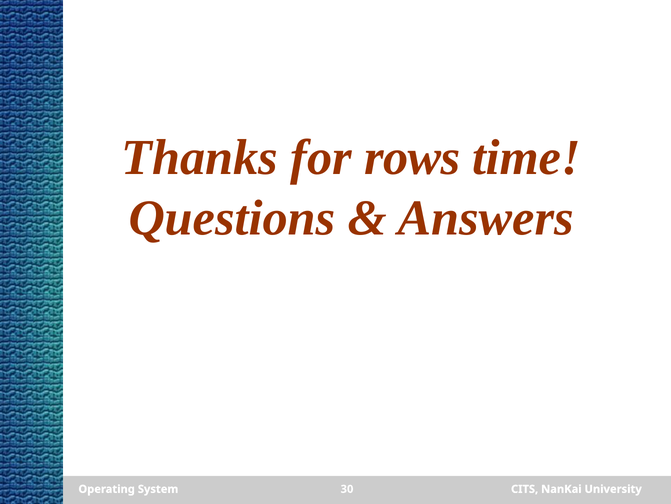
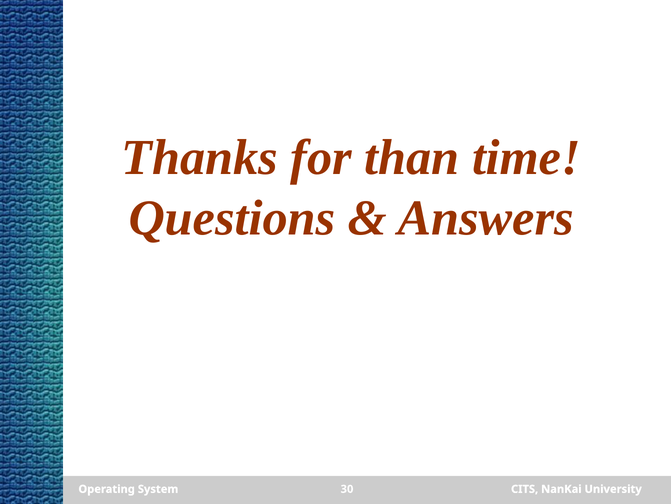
rows: rows -> than
